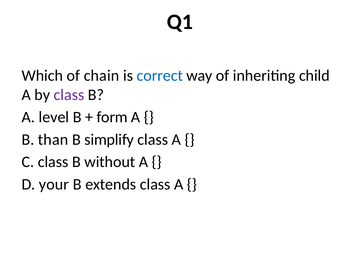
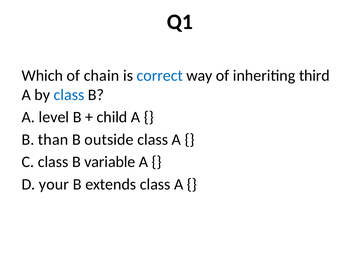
child: child -> third
class at (69, 95) colour: purple -> blue
form: form -> child
simplify: simplify -> outside
without: without -> variable
